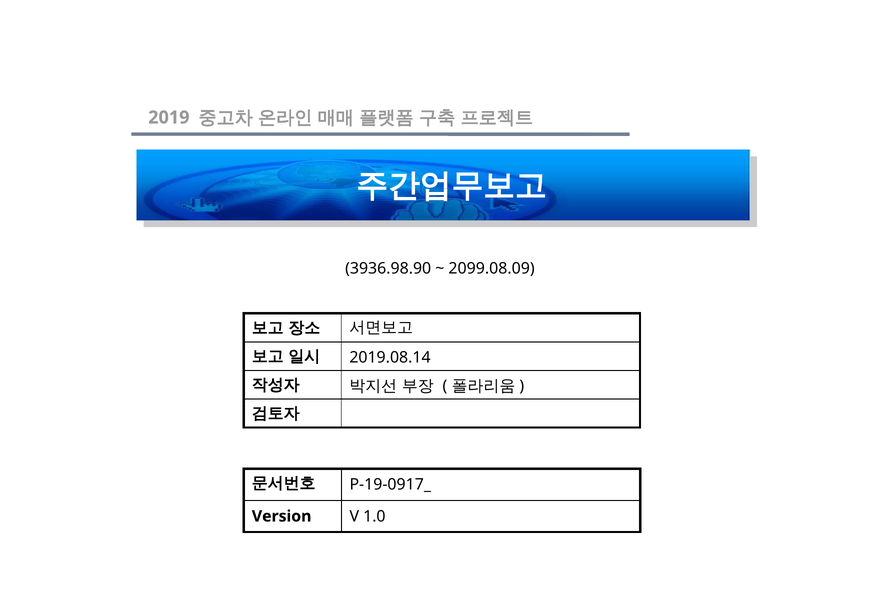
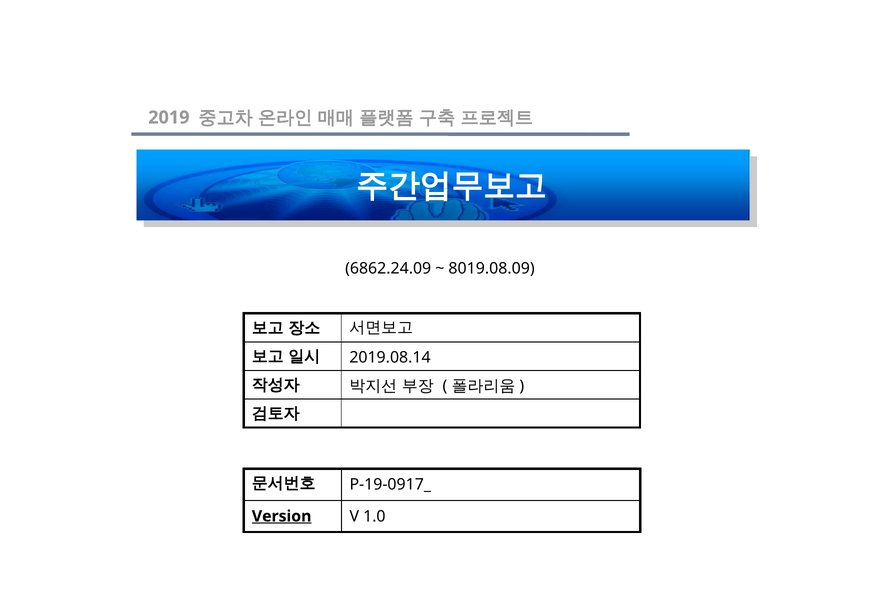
3936.98.90: 3936.98.90 -> 6862.24.09
2099.08.09: 2099.08.09 -> 8019.08.09
Version underline: none -> present
